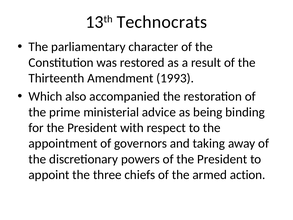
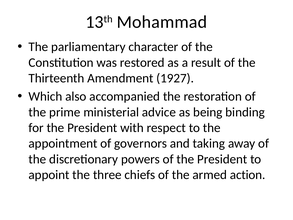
Technocrats: Technocrats -> Mohammad
1993: 1993 -> 1927
